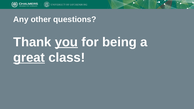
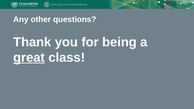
you underline: present -> none
